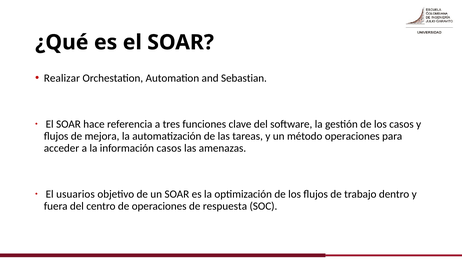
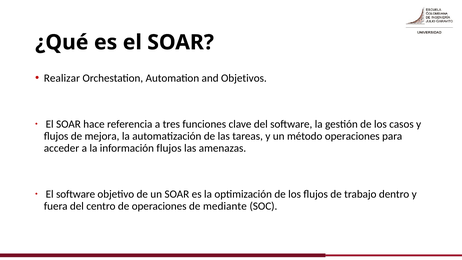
Sebastian: Sebastian -> Objetivos
información casos: casos -> flujos
El usuarios: usuarios -> software
respuesta: respuesta -> mediante
